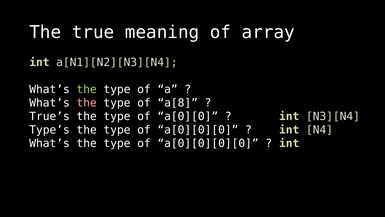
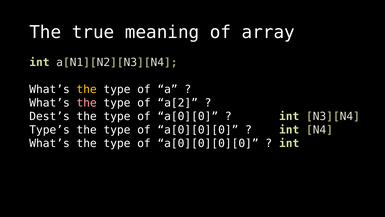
the at (87, 89) colour: light green -> yellow
a[8: a[8 -> a[2
True’s: True’s -> Dest’s
